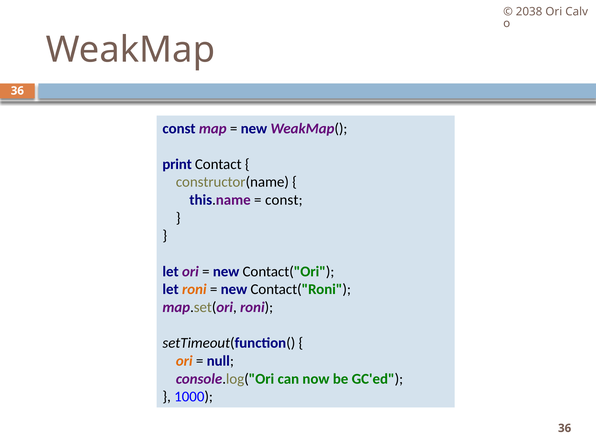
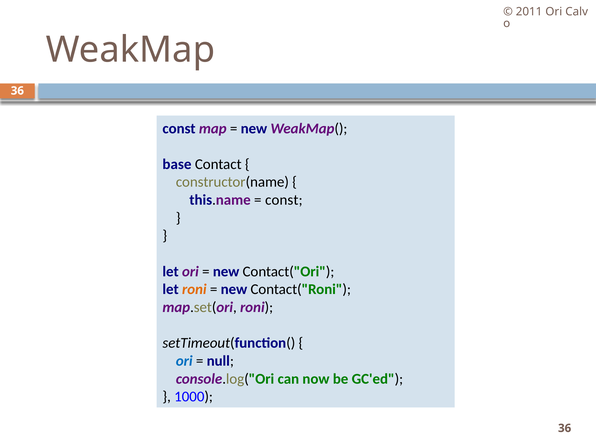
2038: 2038 -> 2011
print: print -> base
ori at (184, 361) colour: orange -> blue
